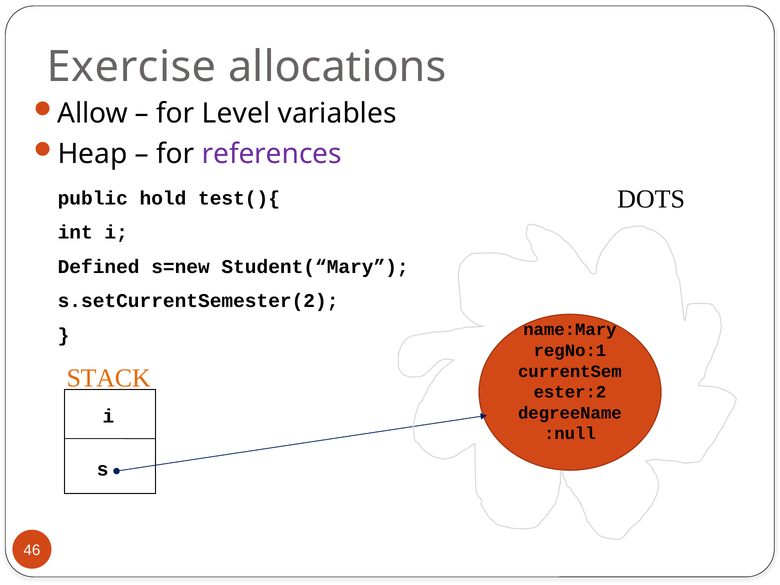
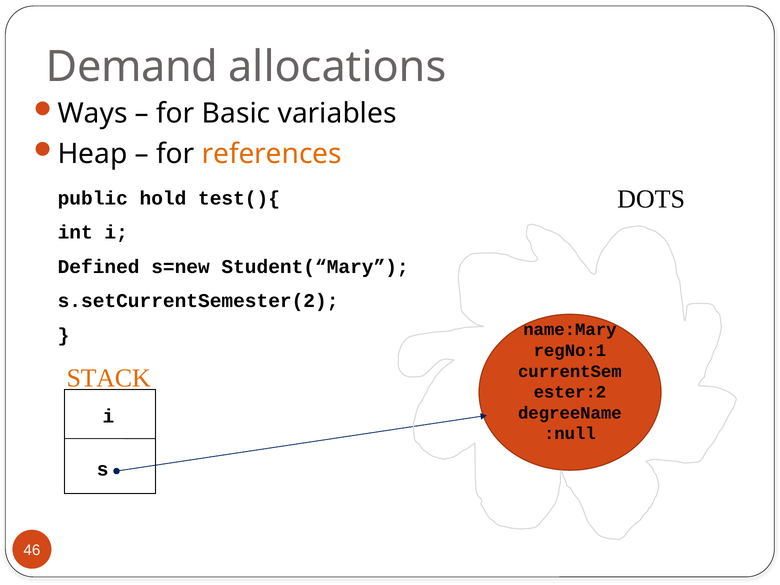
Exercise: Exercise -> Demand
Allow: Allow -> Ways
Level: Level -> Basic
references colour: purple -> orange
